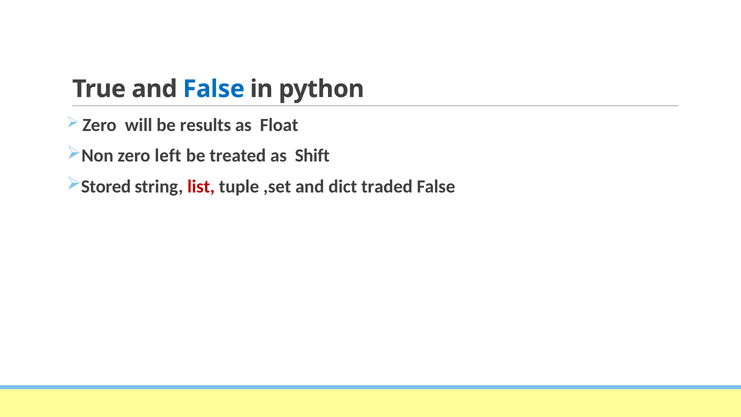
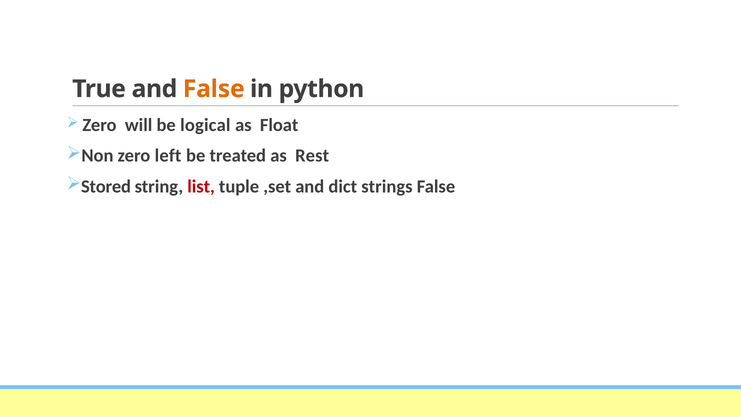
False at (214, 89) colour: blue -> orange
results: results -> logical
Shift: Shift -> Rest
traded: traded -> strings
